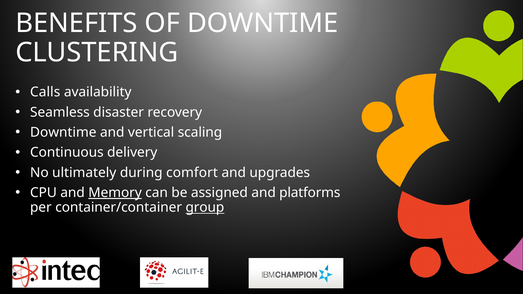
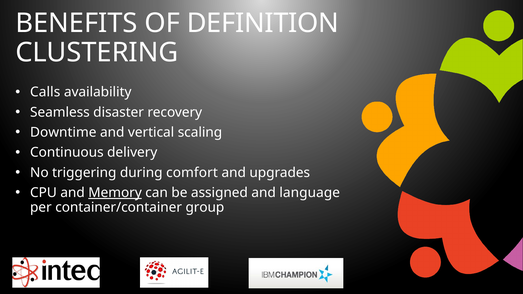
OF DOWNTIME: DOWNTIME -> DEFINITION
ultimately: ultimately -> triggering
platforms: platforms -> language
group underline: present -> none
